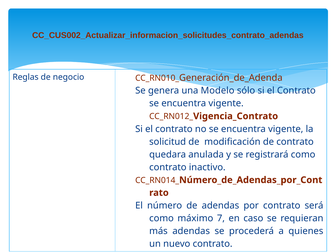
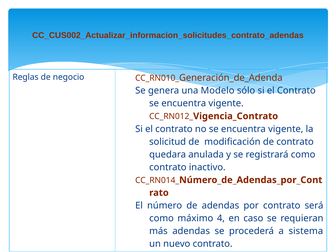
7: 7 -> 4
quienes: quienes -> sistema
